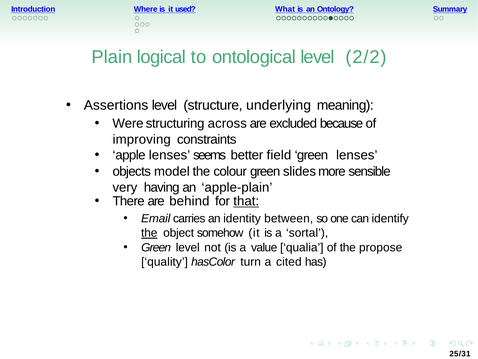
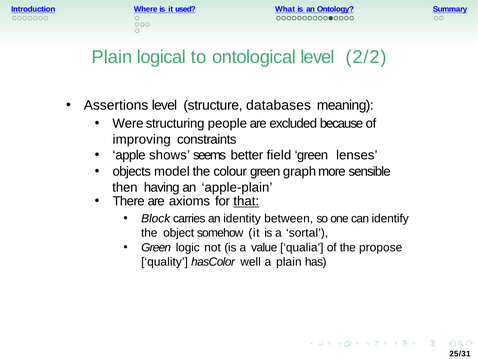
underlying: underlying -> databases
across: across -> people
apple lenses: lenses -> shows
slides: slides -> graph
very: very -> then
behind: behind -> axioms
Email: Email -> Block
the at (149, 233) underline: present -> none
Green level: level -> logic
turn: turn -> well
a cited: cited -> plain
